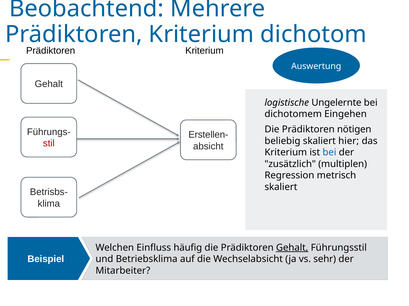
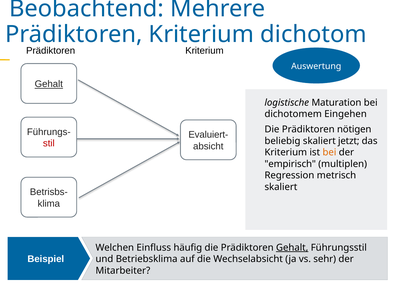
Gehalt at (49, 84) underline: none -> present
Ungelernte: Ungelernte -> Maturation
Erstellen-: Erstellen- -> Evaluiert-
hier: hier -> jetzt
bei at (329, 153) colour: blue -> orange
zusätzlich: zusätzlich -> empirisch
